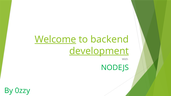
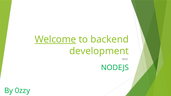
development underline: present -> none
